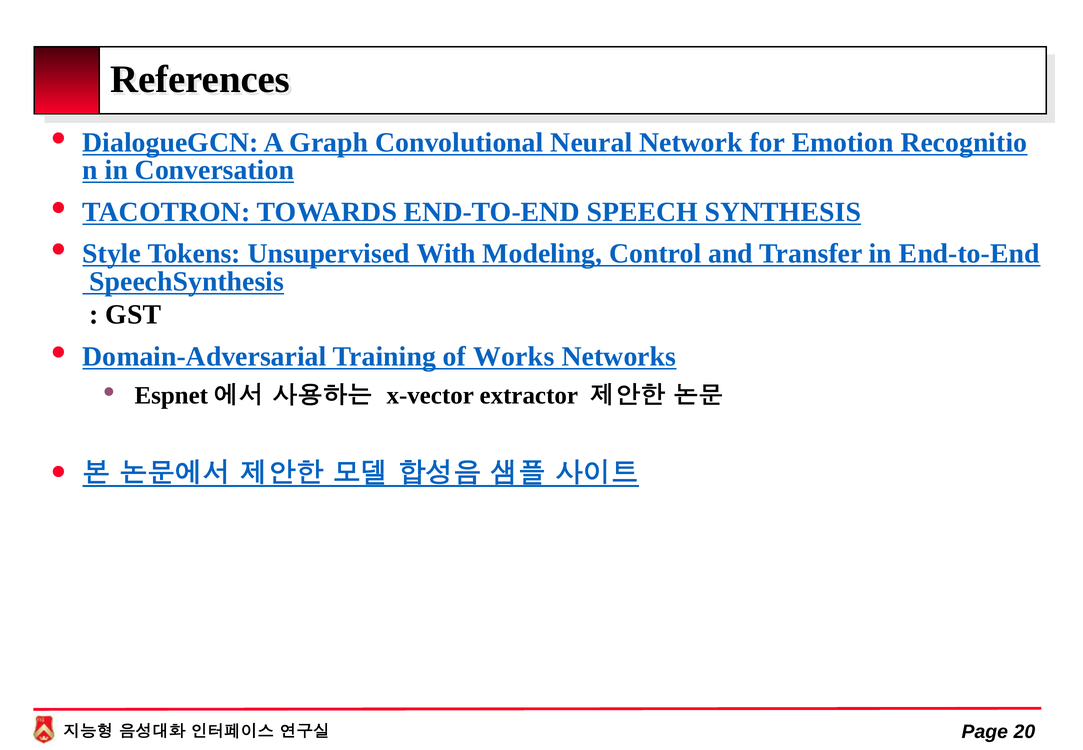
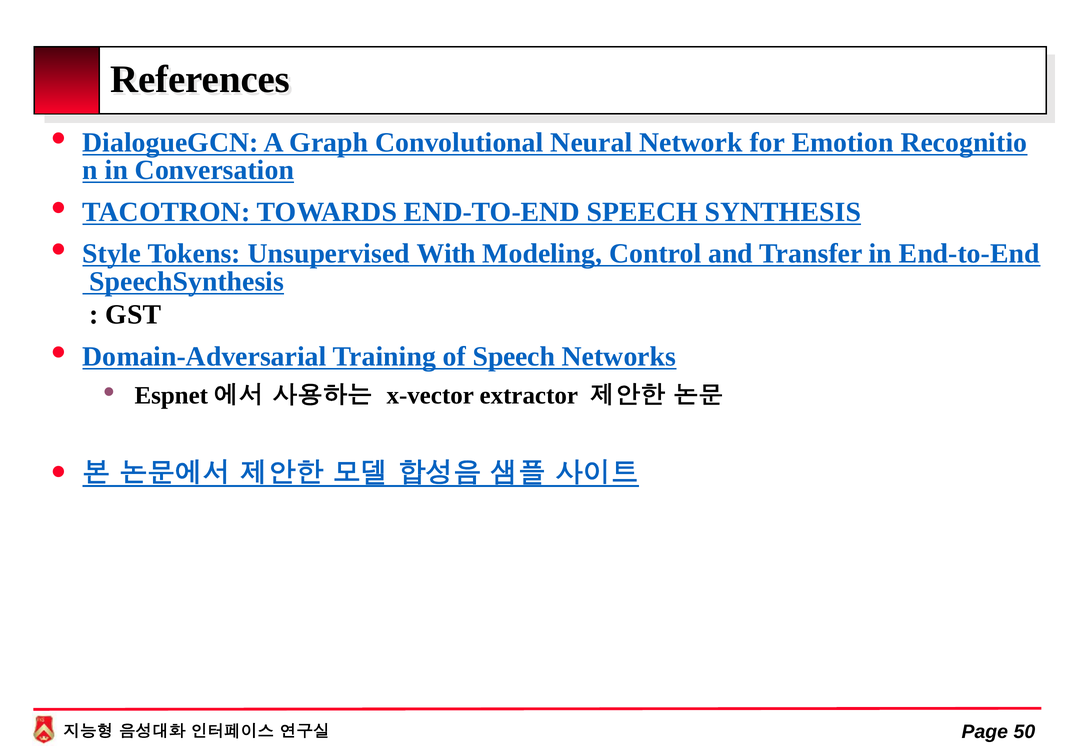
of Works: Works -> Speech
20: 20 -> 50
